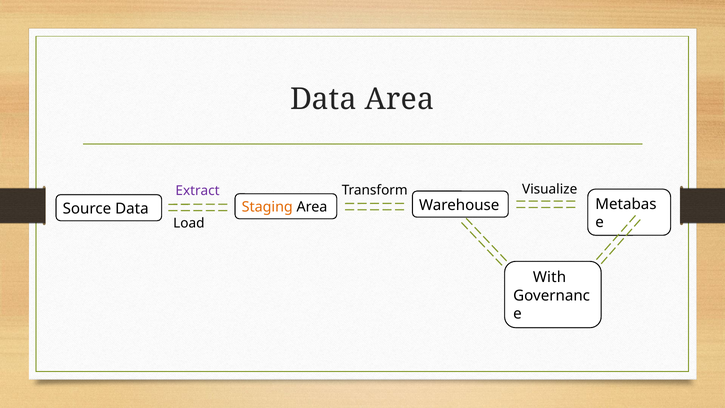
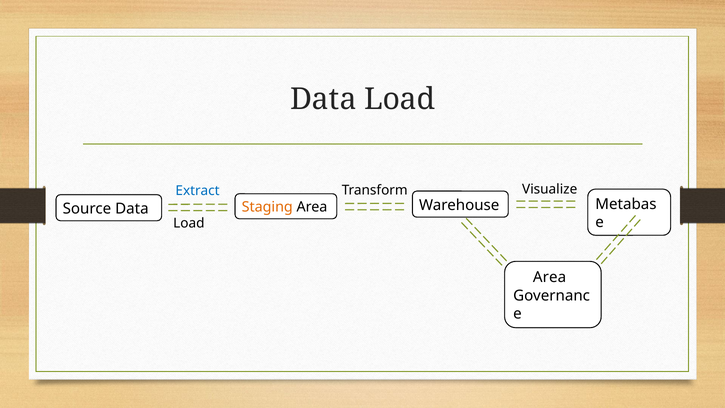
Data Area: Area -> Load
Extract colour: purple -> blue
With at (550, 277): With -> Area
